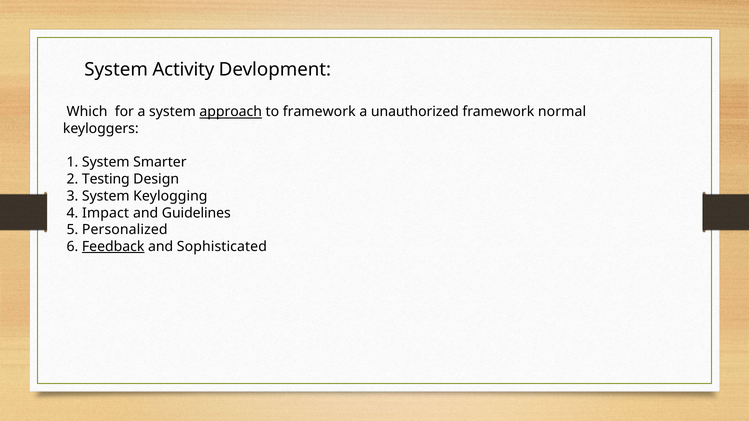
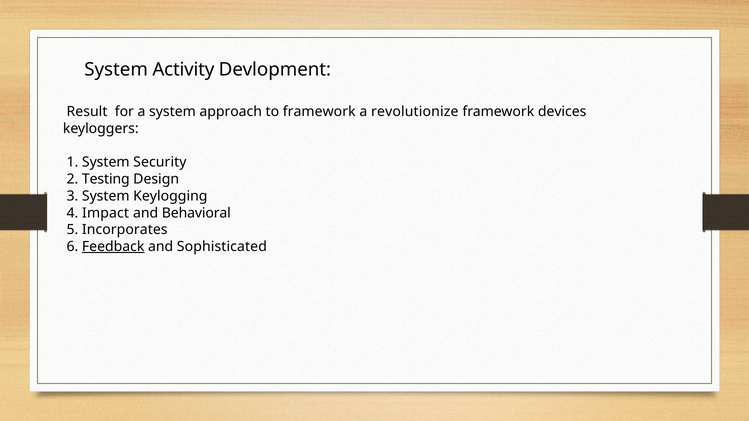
Which: Which -> Result
approach underline: present -> none
unauthorized: unauthorized -> revolutionize
normal: normal -> devices
Smarter: Smarter -> Security
Guidelines: Guidelines -> Behavioral
Personalized: Personalized -> Incorporates
